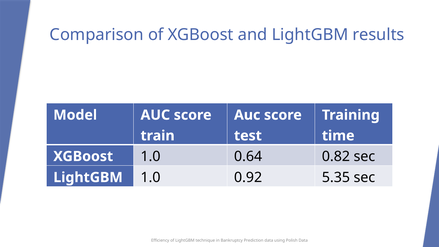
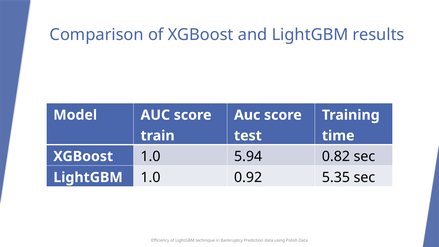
0.64: 0.64 -> 5.94
